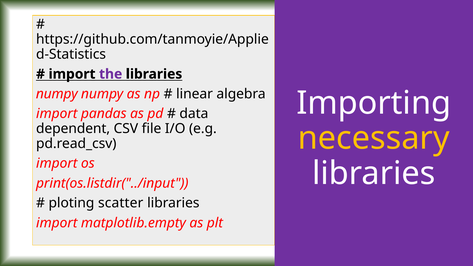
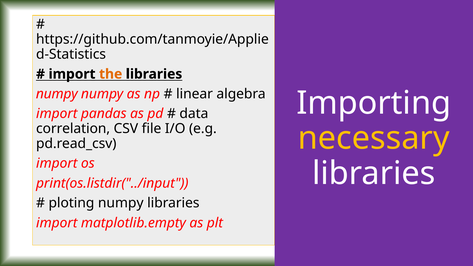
the colour: purple -> orange
dependent: dependent -> correlation
ploting scatter: scatter -> numpy
